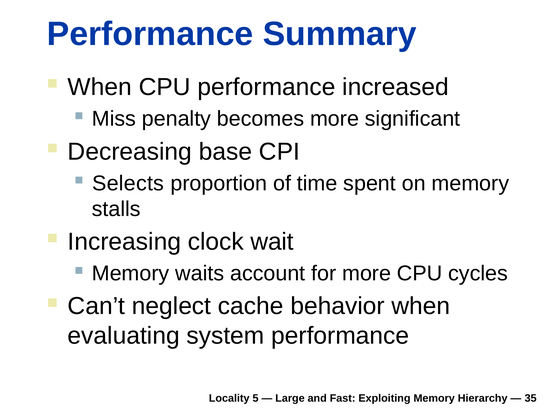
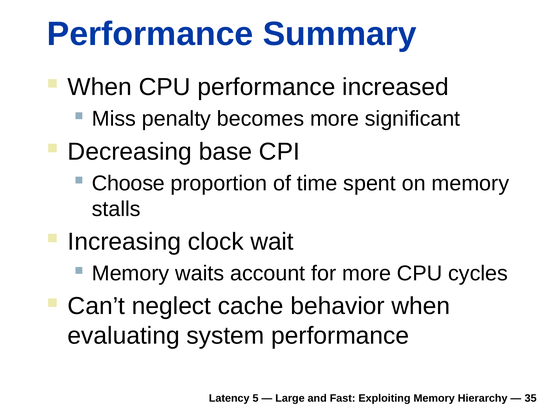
Selects: Selects -> Choose
Locality: Locality -> Latency
